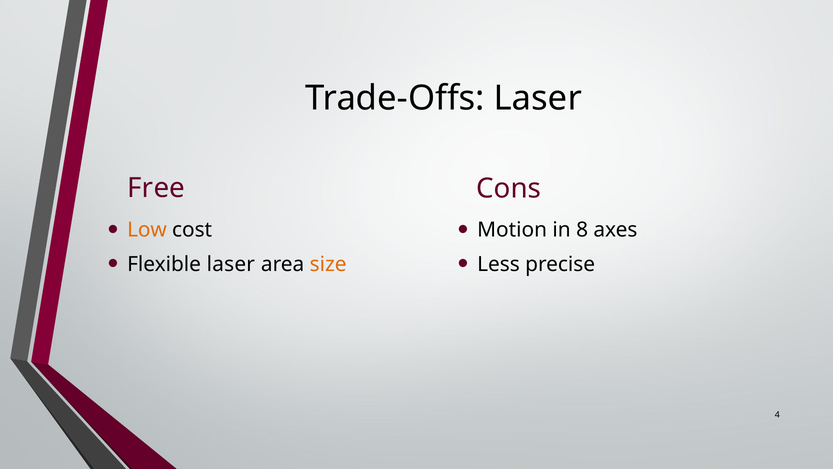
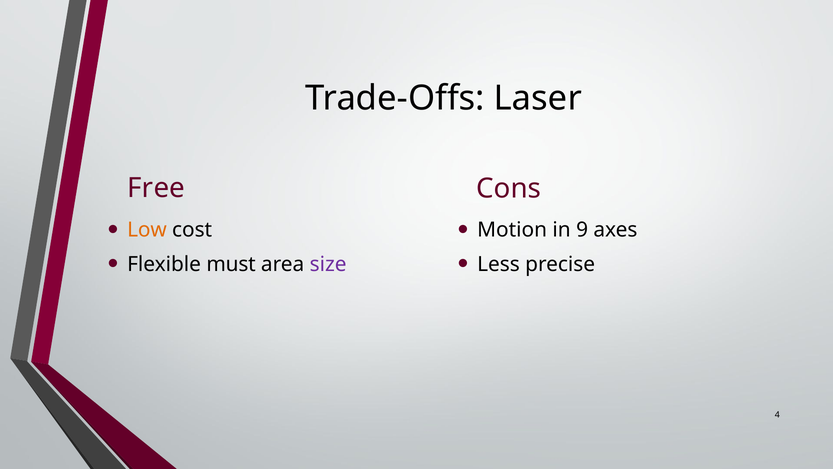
8: 8 -> 9
Flexible laser: laser -> must
size colour: orange -> purple
